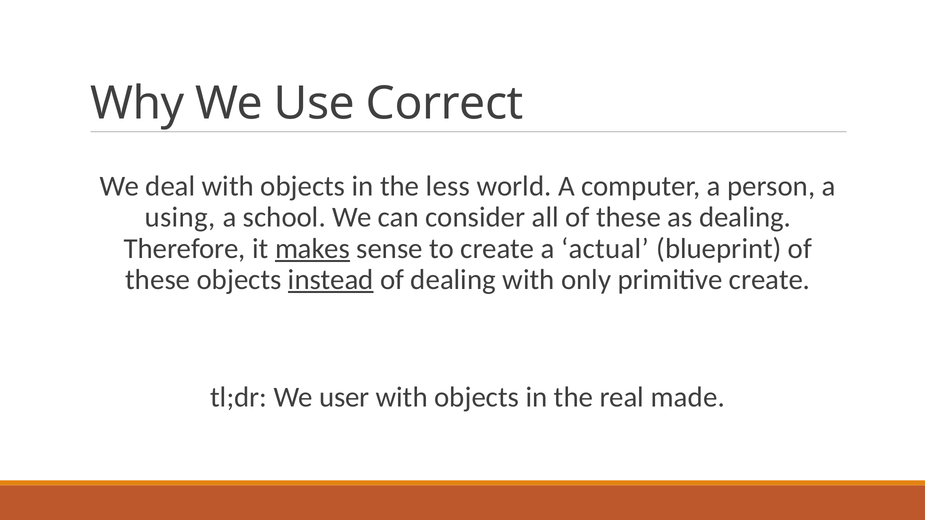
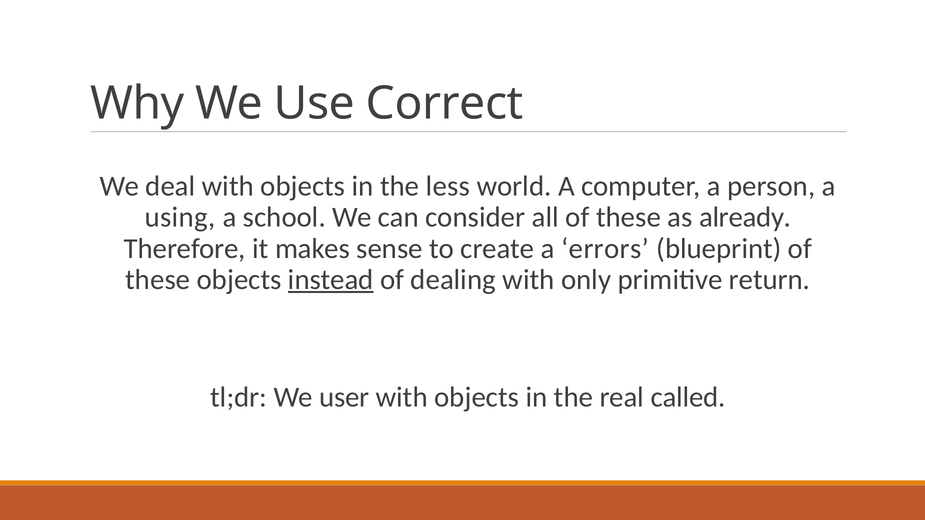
as dealing: dealing -> already
makes underline: present -> none
actual: actual -> errors
primitive create: create -> return
made: made -> called
